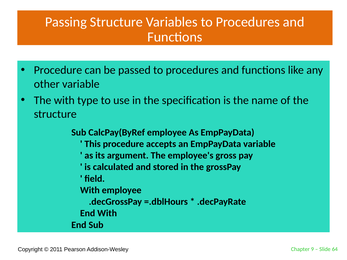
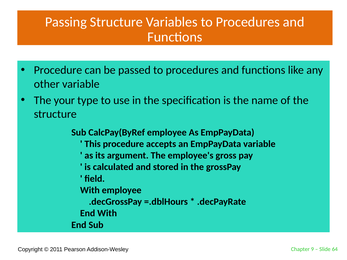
The with: with -> your
